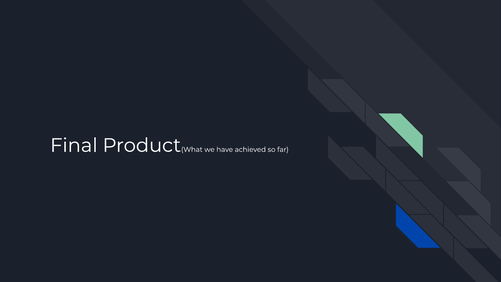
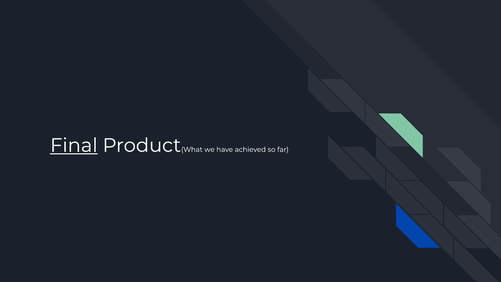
Final underline: none -> present
